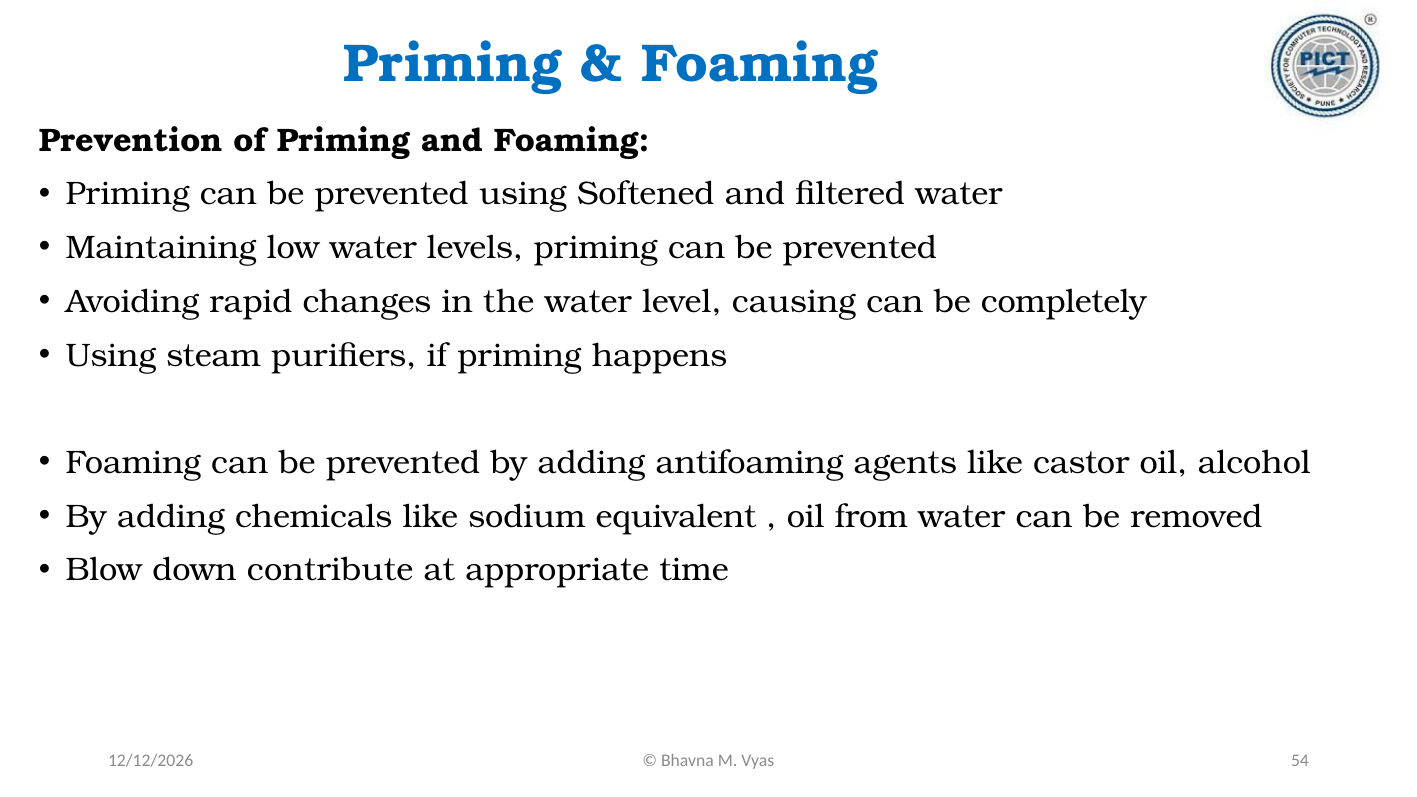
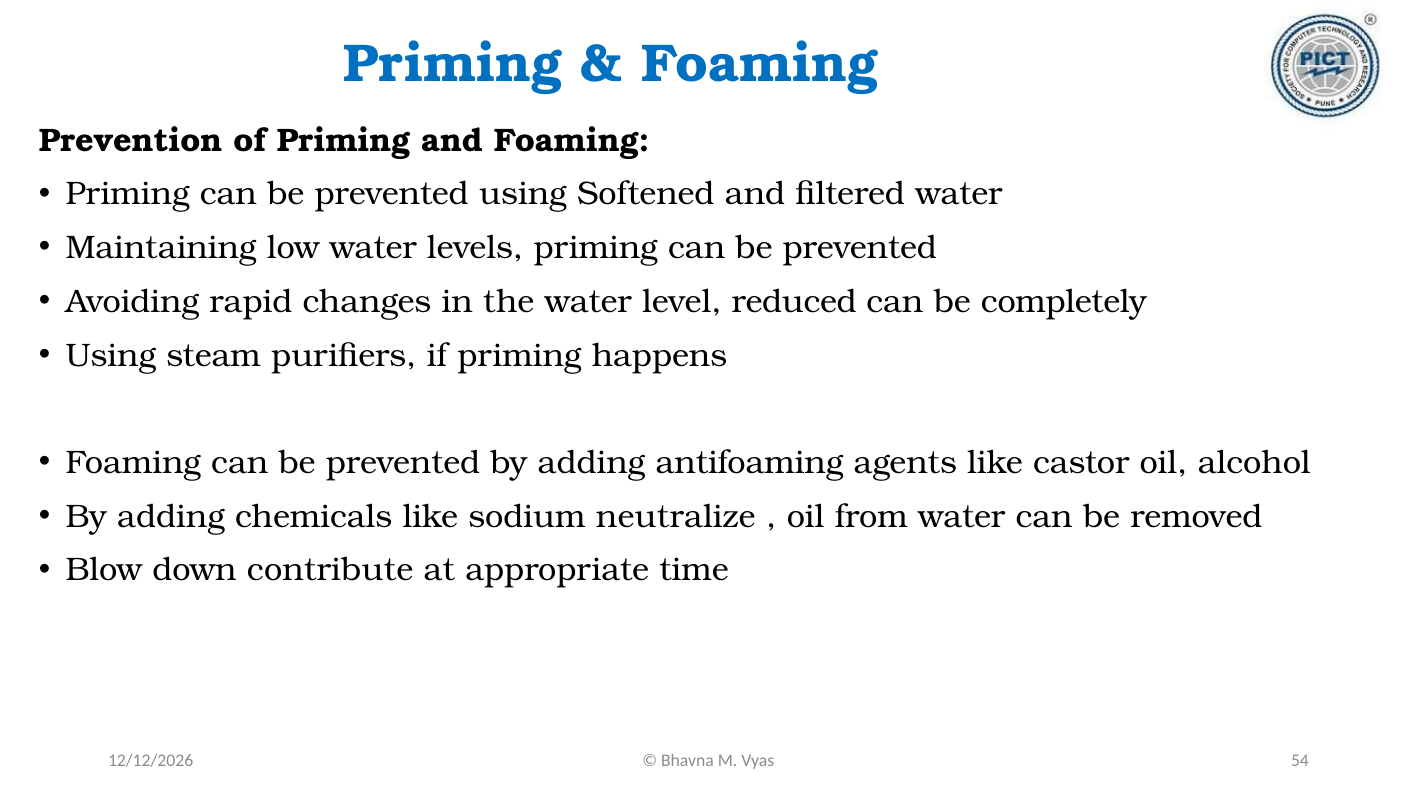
causing: causing -> reduced
equivalent: equivalent -> neutralize
